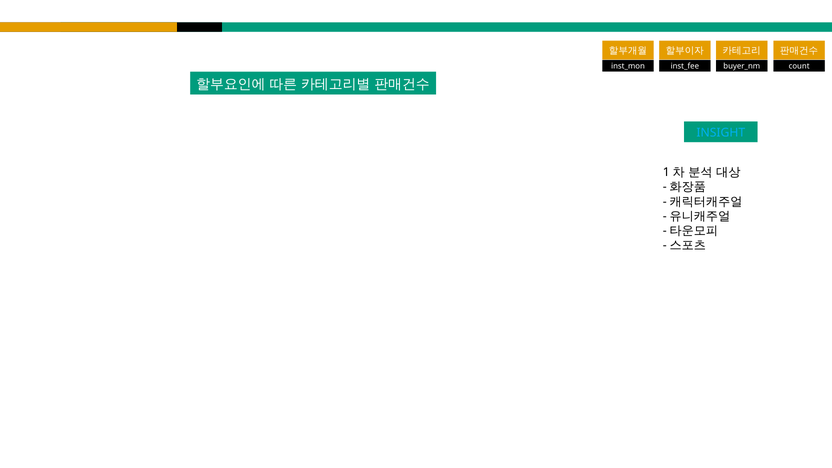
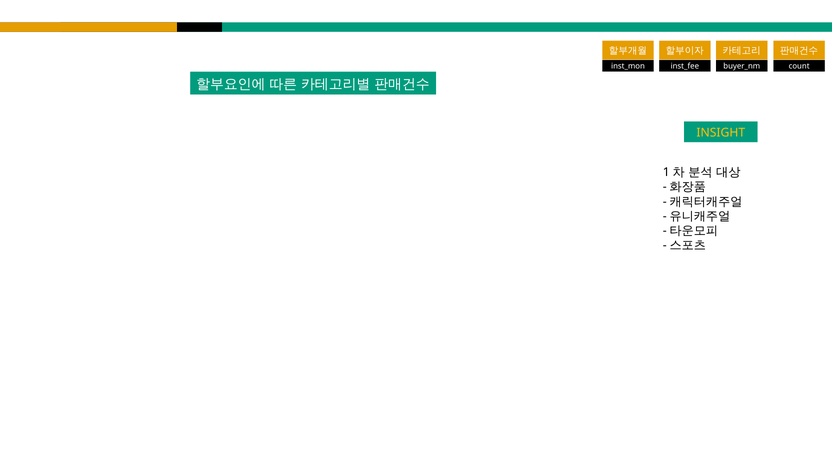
INSIGHT colour: light blue -> yellow
